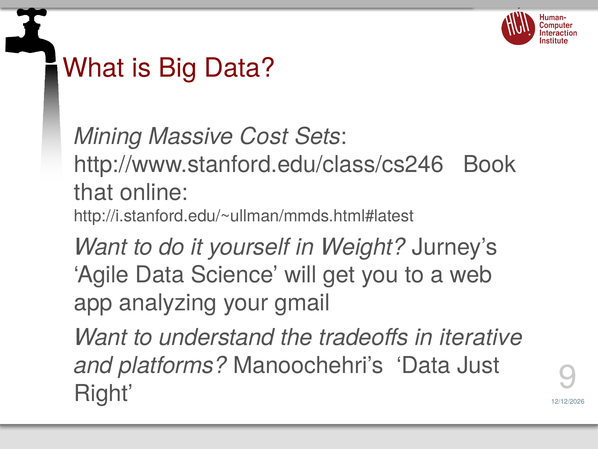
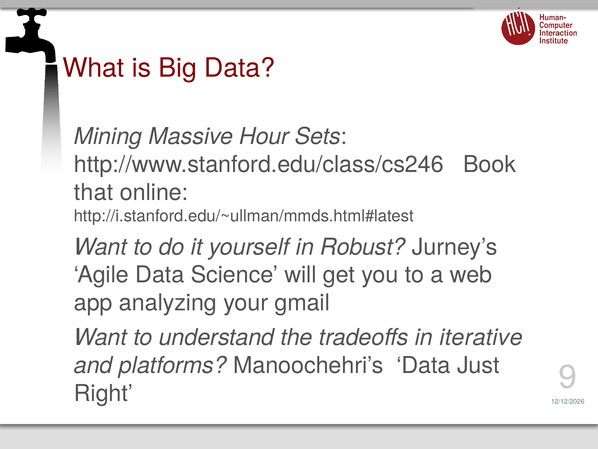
Cost: Cost -> Hour
Weight: Weight -> Robust
